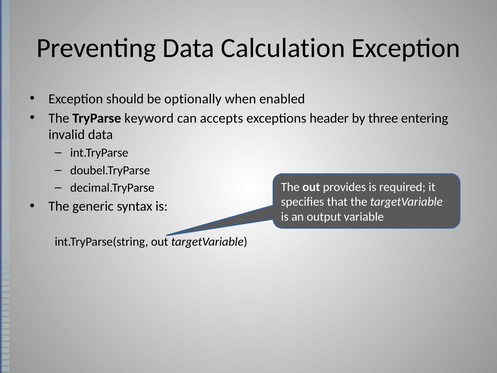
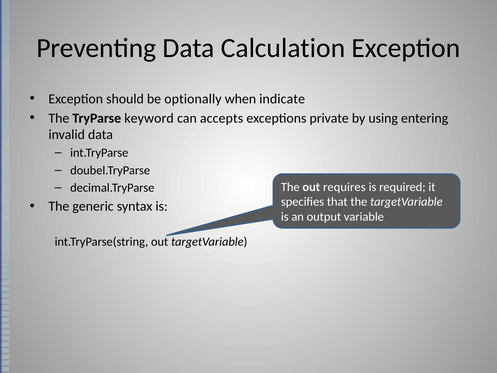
enabled: enabled -> indicate
header: header -> private
three: three -> using
provides: provides -> requires
